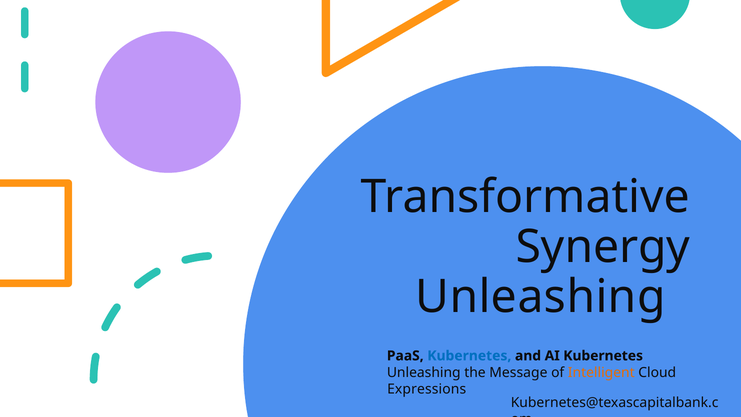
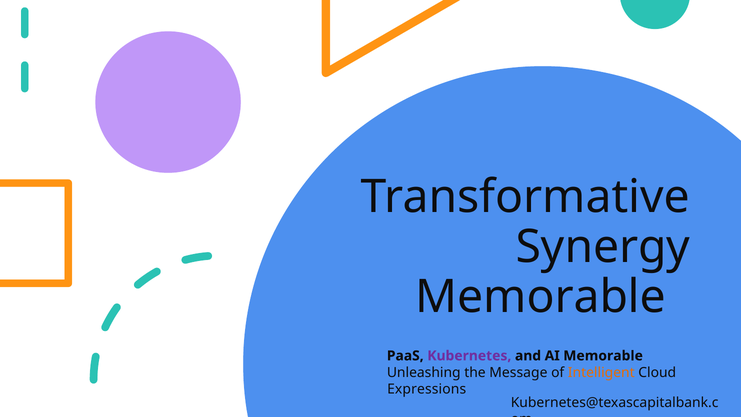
Unleashing at (540, 297): Unleashing -> Memorable
Kubernetes at (469, 356) colour: blue -> purple
AI Kubernetes: Kubernetes -> Memorable
